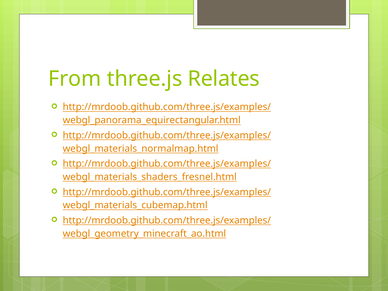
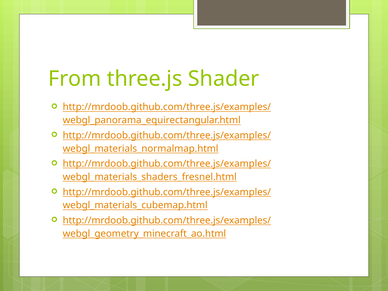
Relates: Relates -> Shader
